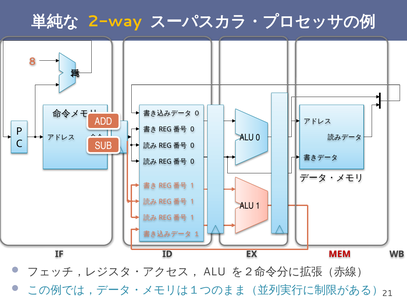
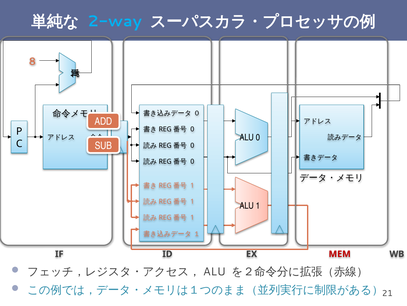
2-way colour: yellow -> light blue
